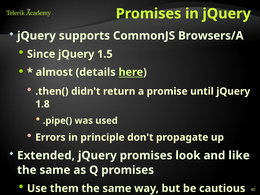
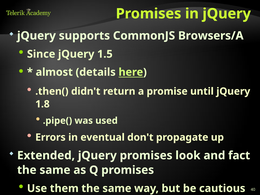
principle: principle -> eventual
like: like -> fact
